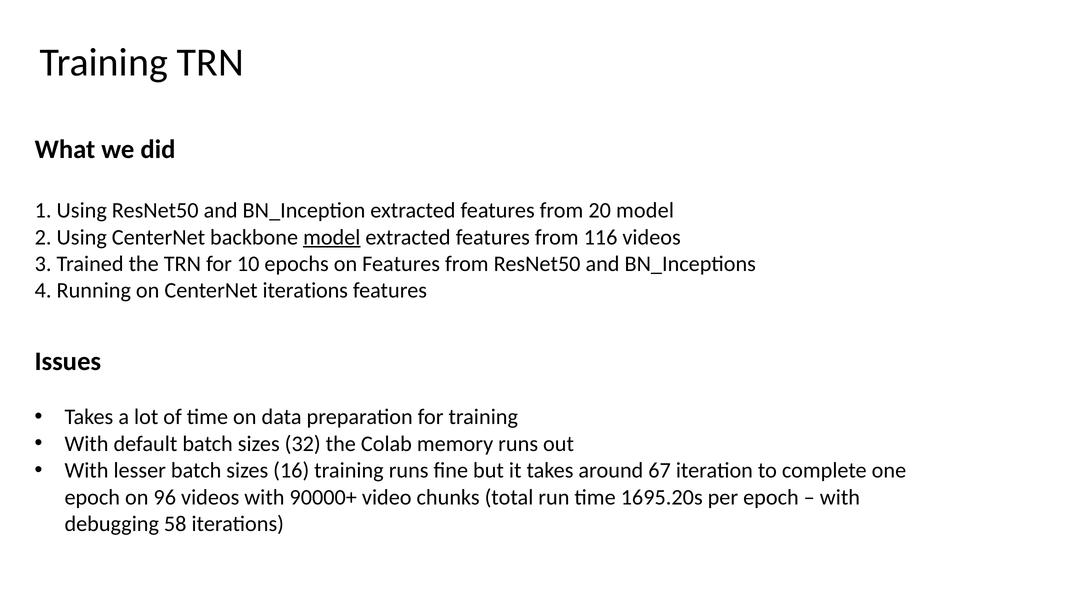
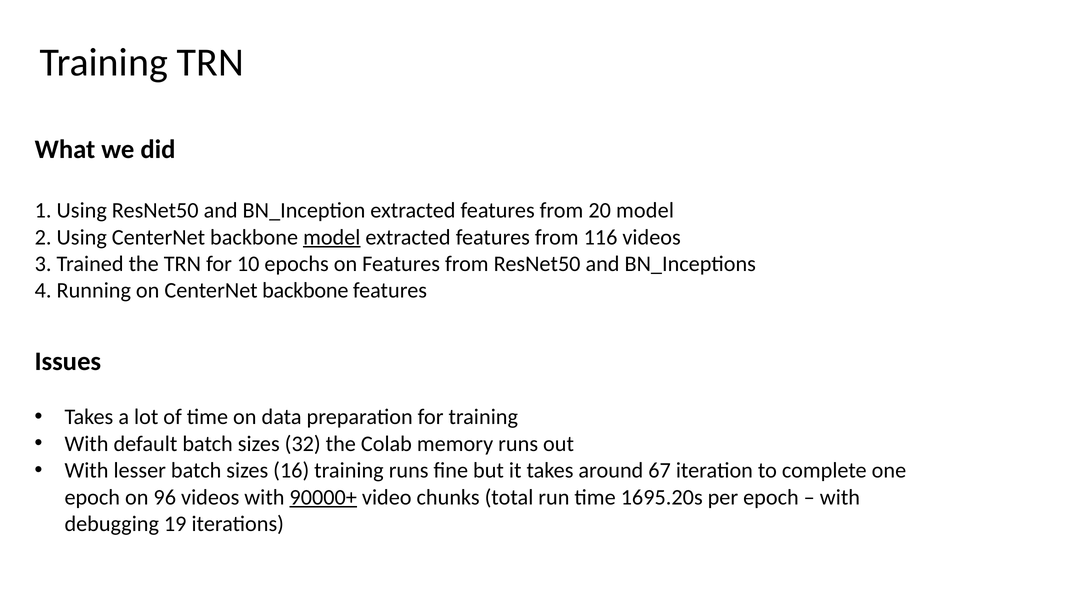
on CenterNet iterations: iterations -> backbone
90000+ underline: none -> present
58: 58 -> 19
